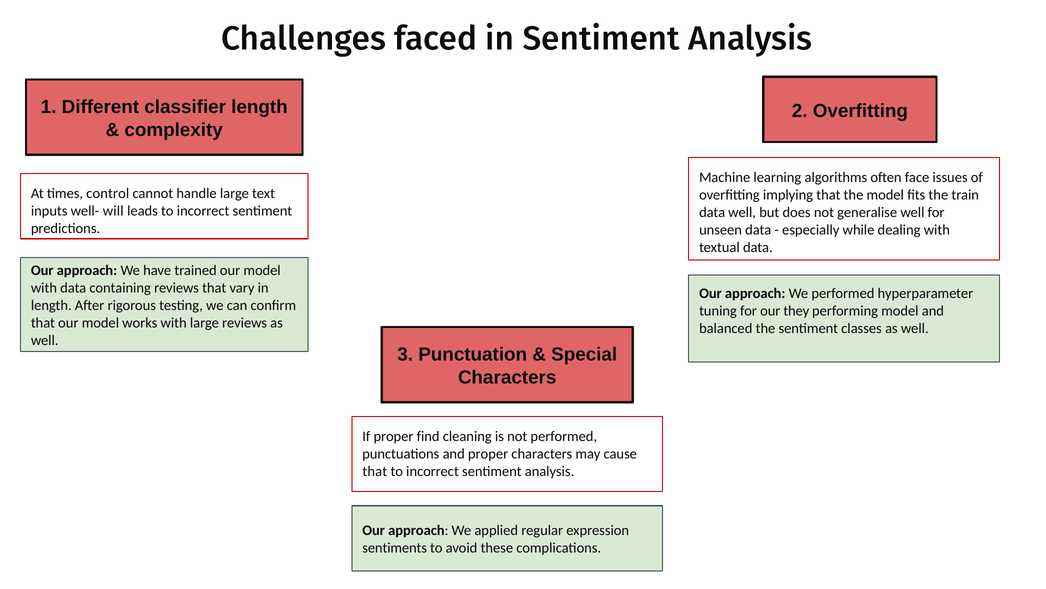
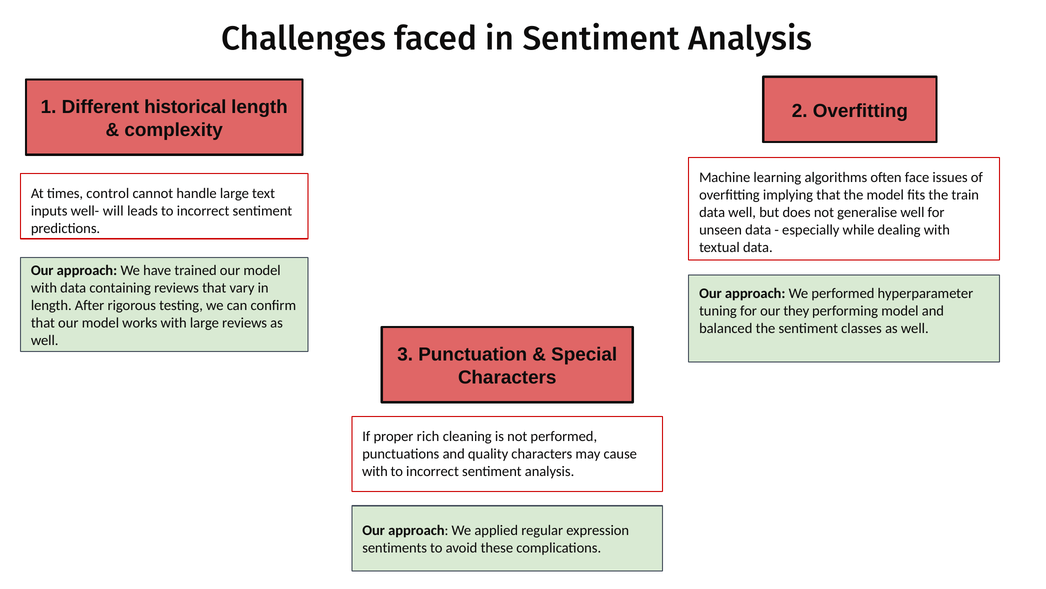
classifier: classifier -> historical
find: find -> rich
and proper: proper -> quality
that at (375, 471): that -> with
